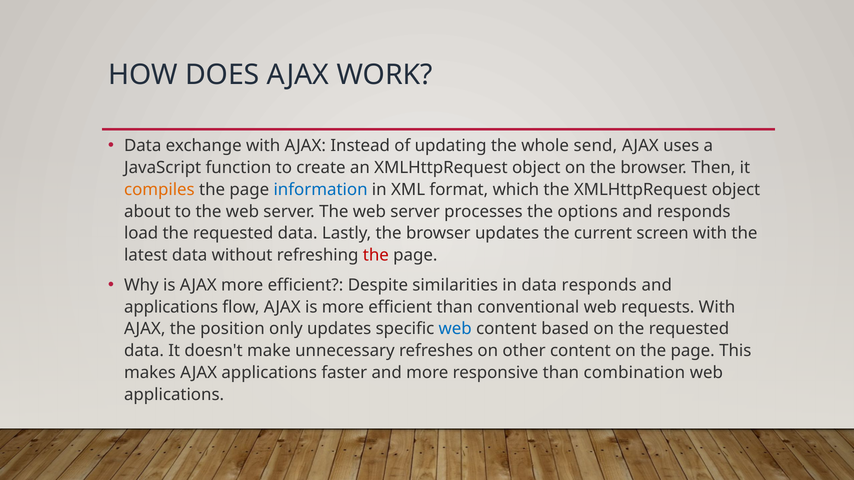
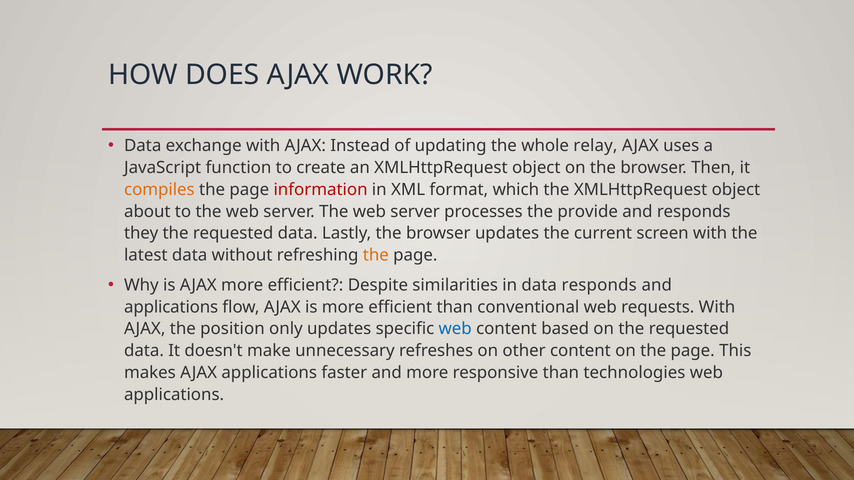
send: send -> relay
information colour: blue -> red
options: options -> provide
load: load -> they
the at (376, 255) colour: red -> orange
combination: combination -> technologies
